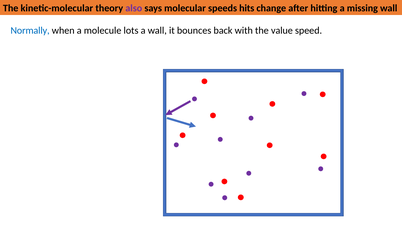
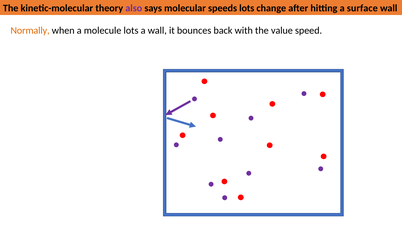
speeds hits: hits -> lots
missing: missing -> surface
Normally colour: blue -> orange
